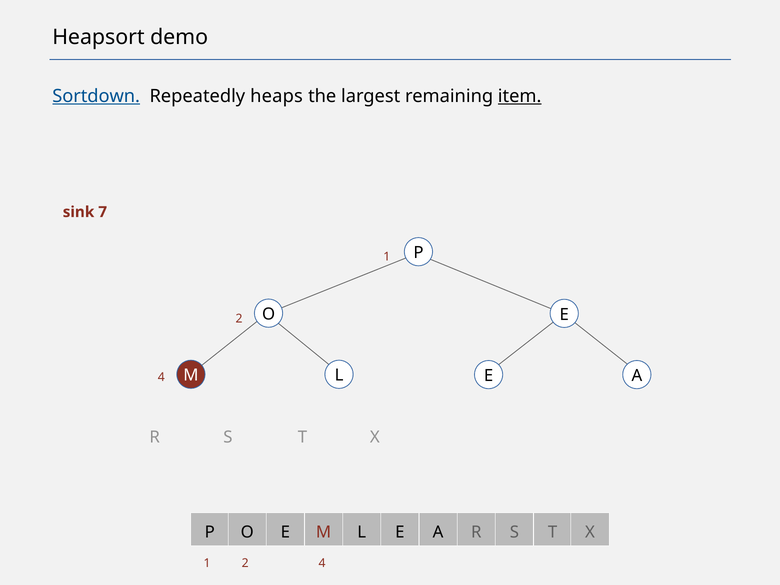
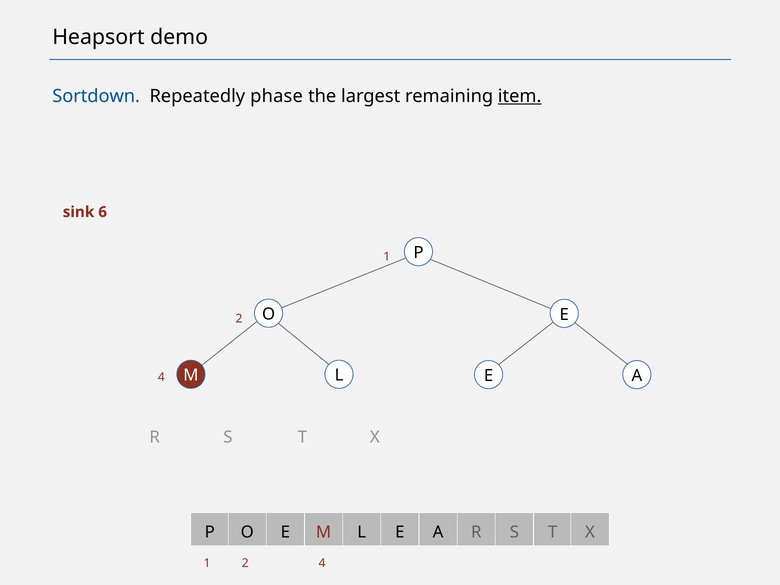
Sortdown underline: present -> none
heaps: heaps -> phase
7: 7 -> 6
